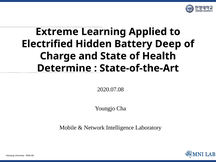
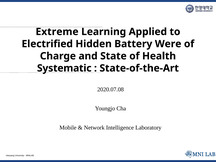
Deep: Deep -> Were
Determine: Determine -> Systematic
